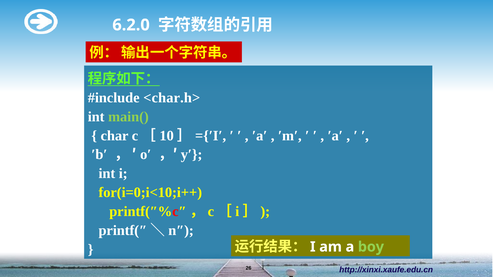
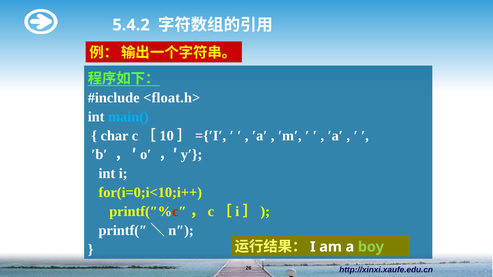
6.2.0: 6.2.0 -> 5.4.2
<char.h>: <char.h> -> <float.h>
main( colour: light green -> light blue
